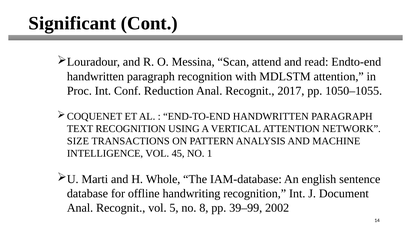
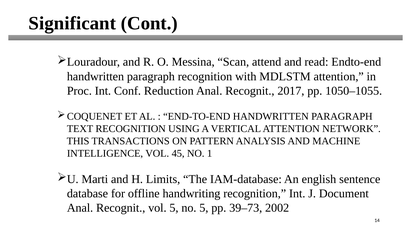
SIZE: SIZE -> THIS
Whole: Whole -> Limits
no 8: 8 -> 5
39–99: 39–99 -> 39–73
